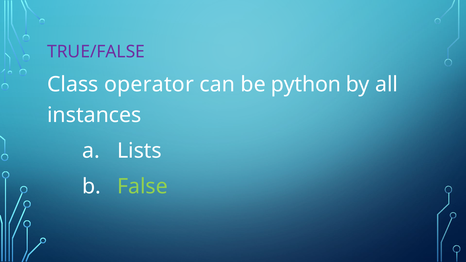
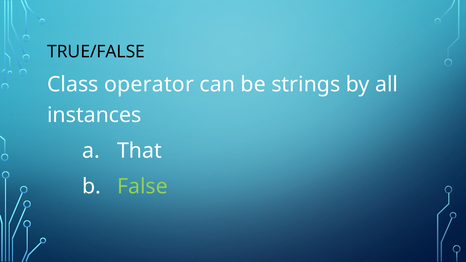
TRUE/FALSE colour: purple -> black
python: python -> strings
Lists: Lists -> That
